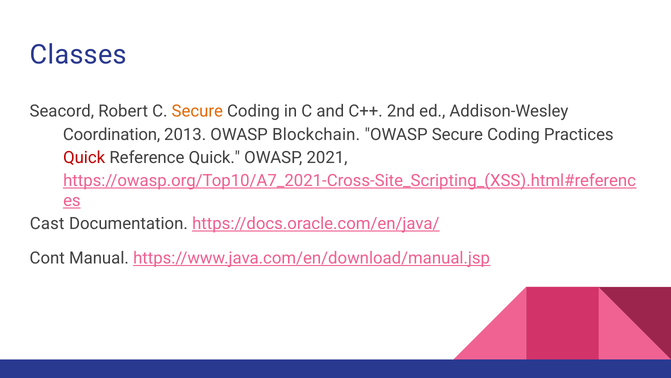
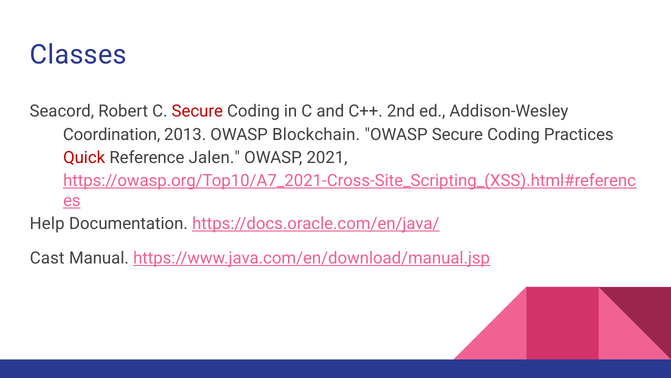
Secure at (197, 111) colour: orange -> red
Reference Quick: Quick -> Jalen
Cast: Cast -> Help
Cont: Cont -> Cast
